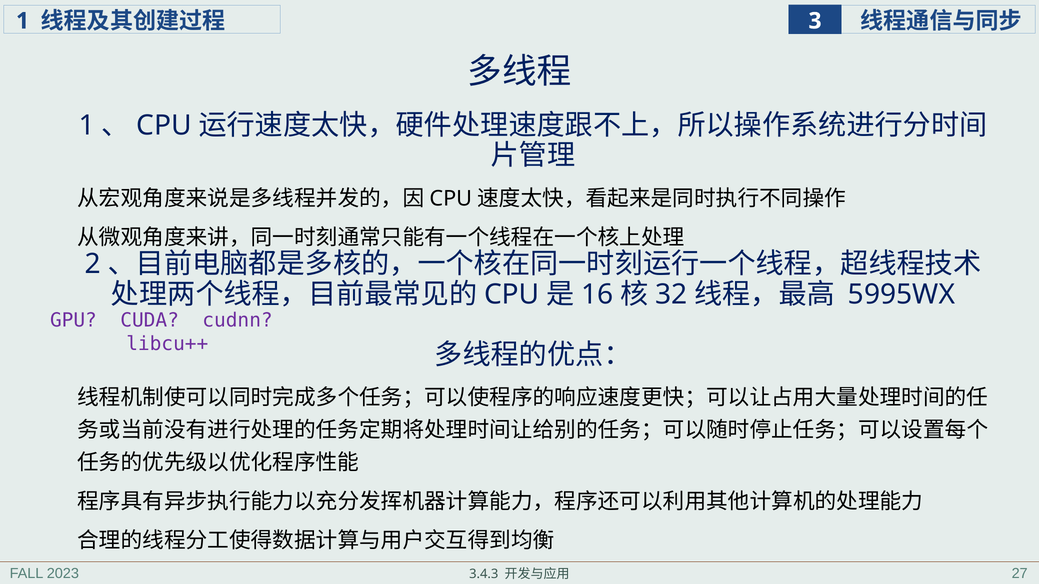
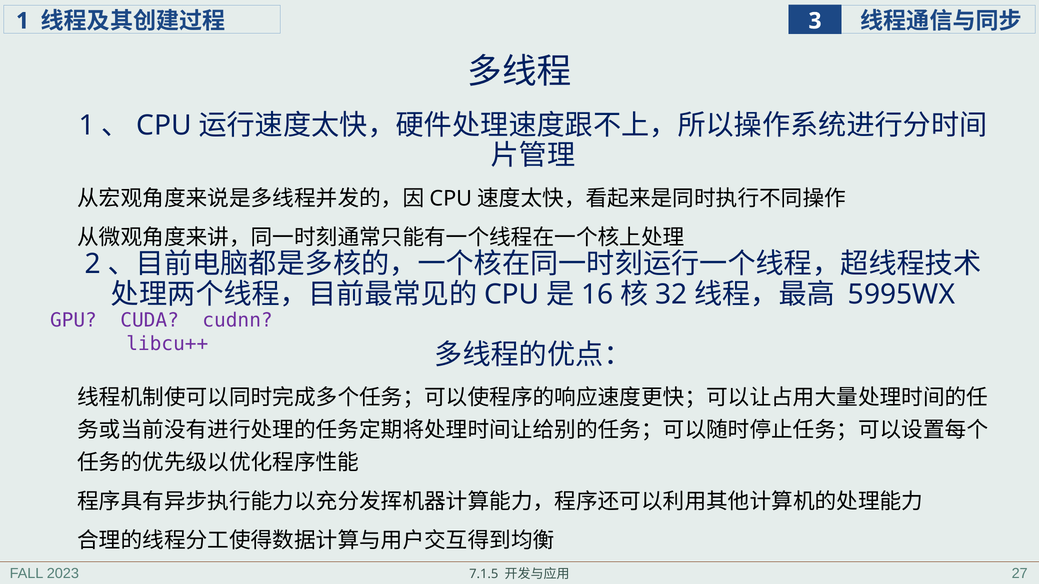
3.4.3: 3.4.3 -> 7.1.5
